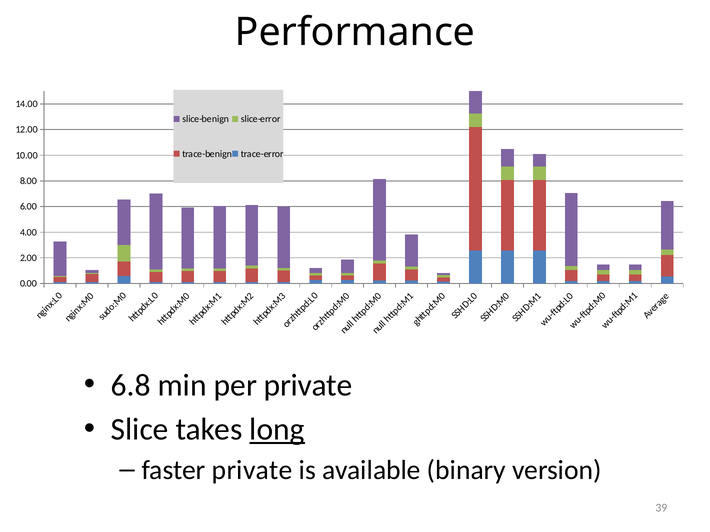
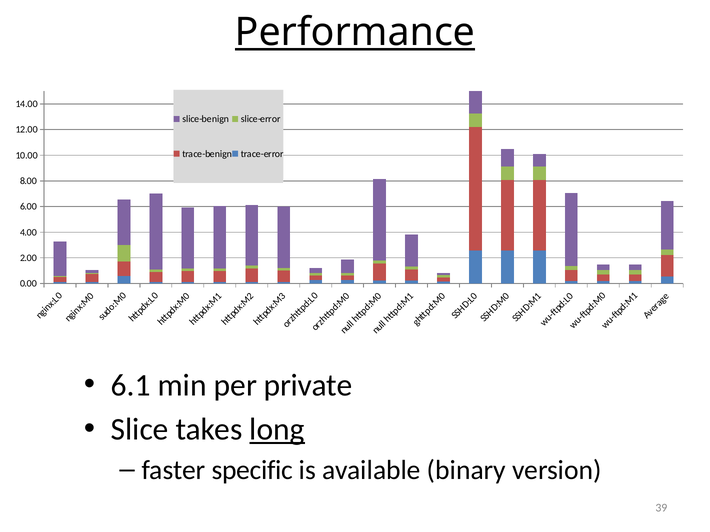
Performance underline: none -> present
6.8: 6.8 -> 6.1
faster private: private -> specific
